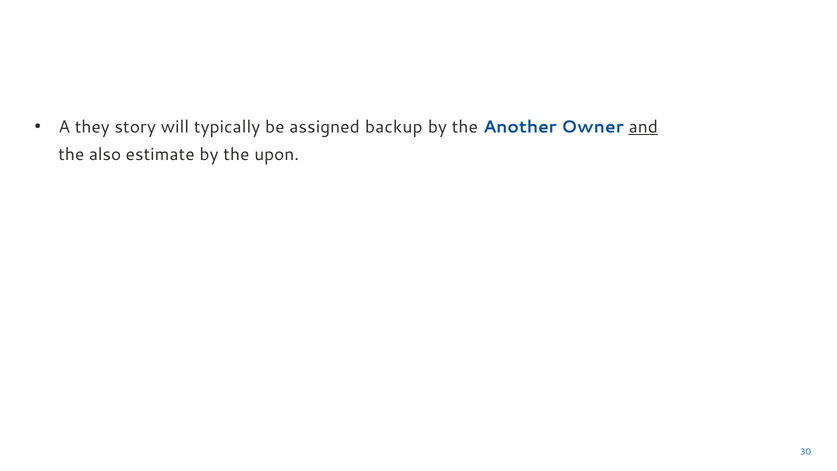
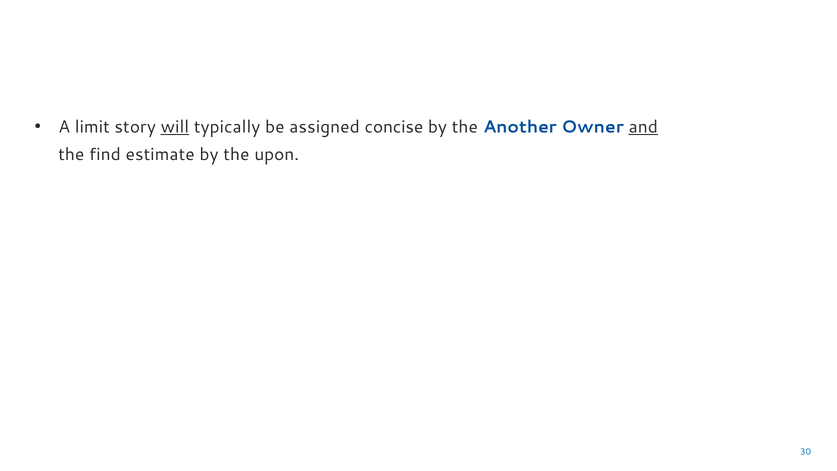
they: they -> limit
will underline: none -> present
backup: backup -> concise
also: also -> find
